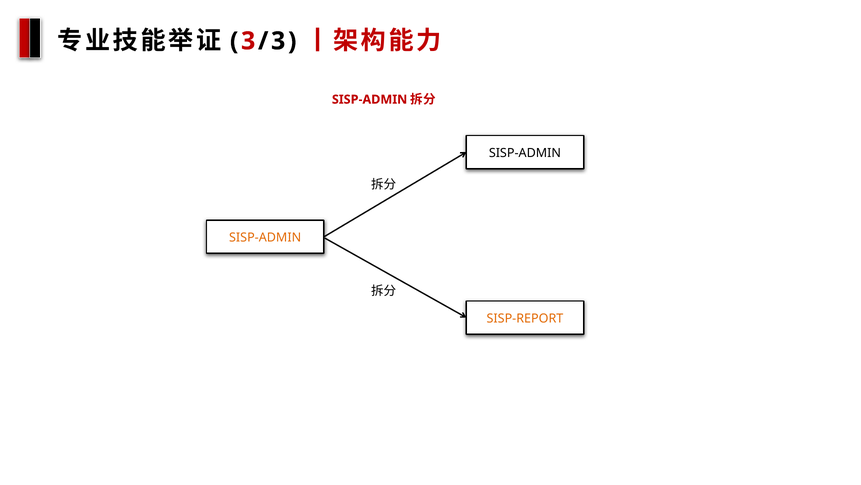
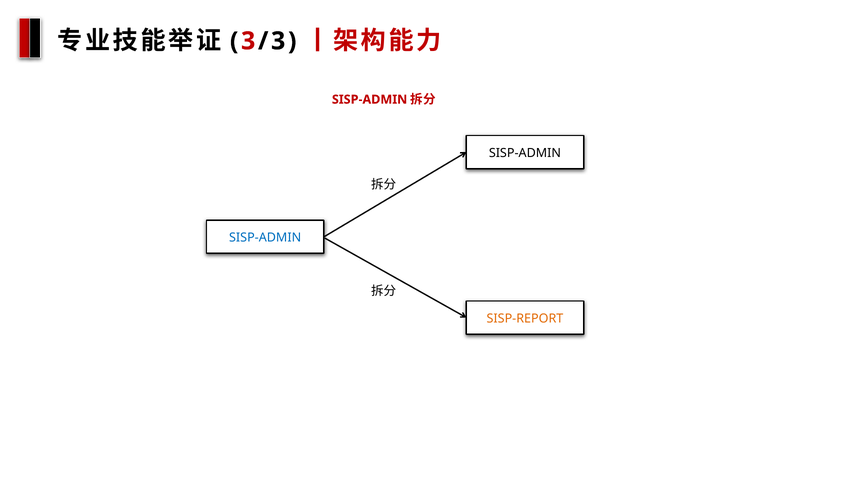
SISP-ADMIN at (265, 237) colour: orange -> blue
